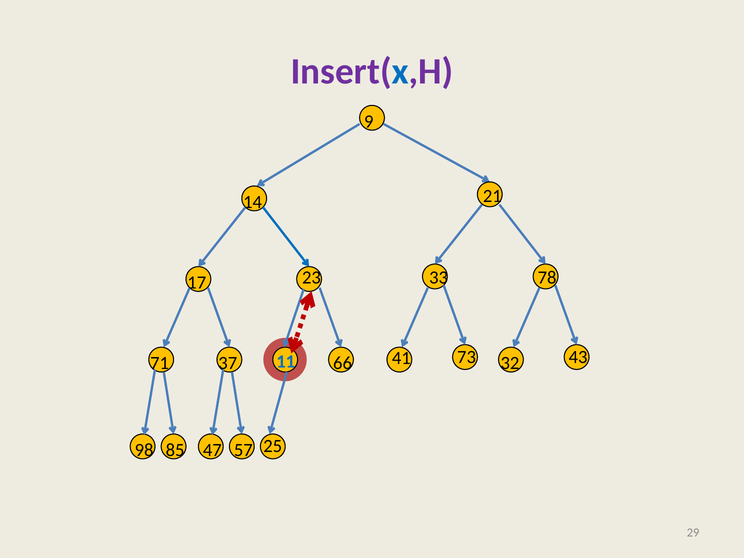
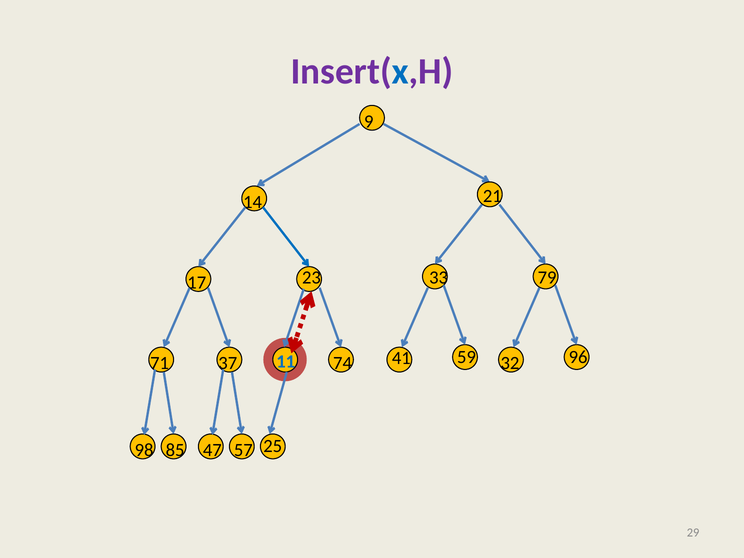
78: 78 -> 79
66: 66 -> 74
73: 73 -> 59
43: 43 -> 96
